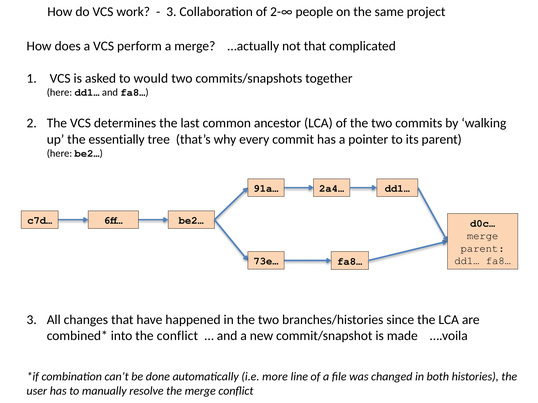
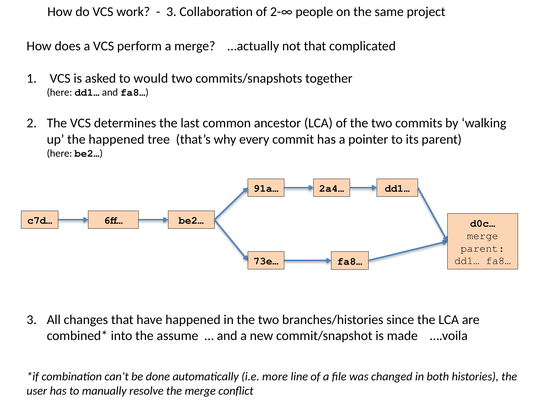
the essentially: essentially -> happened
the conflict: conflict -> assume
